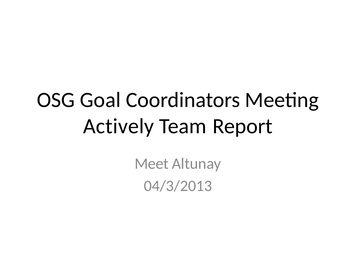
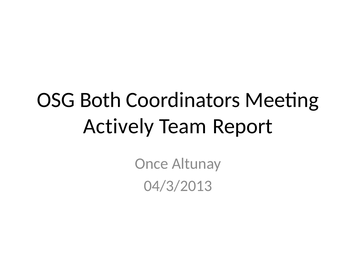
Goal: Goal -> Both
Meet: Meet -> Once
